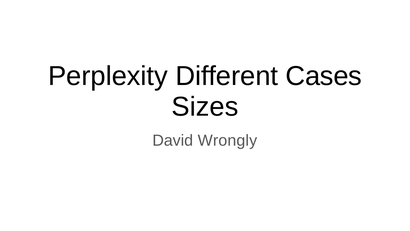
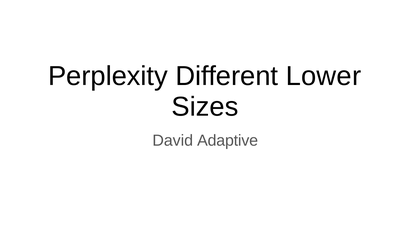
Cases: Cases -> Lower
Wrongly: Wrongly -> Adaptive
